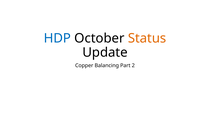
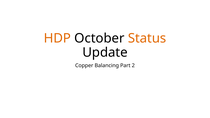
HDP colour: blue -> orange
